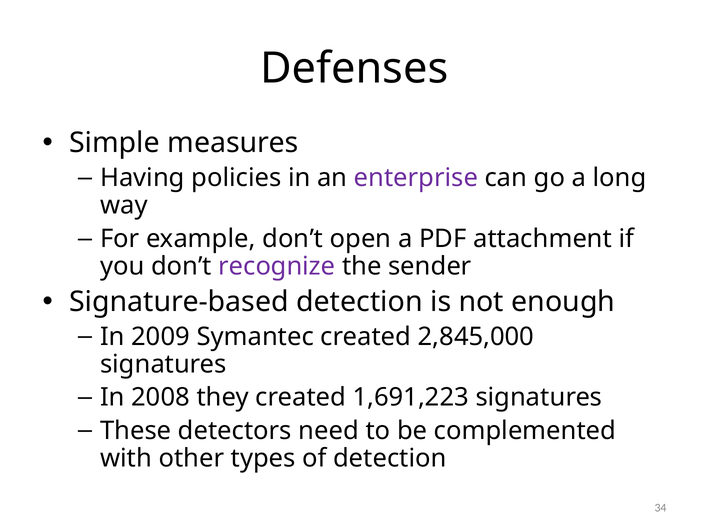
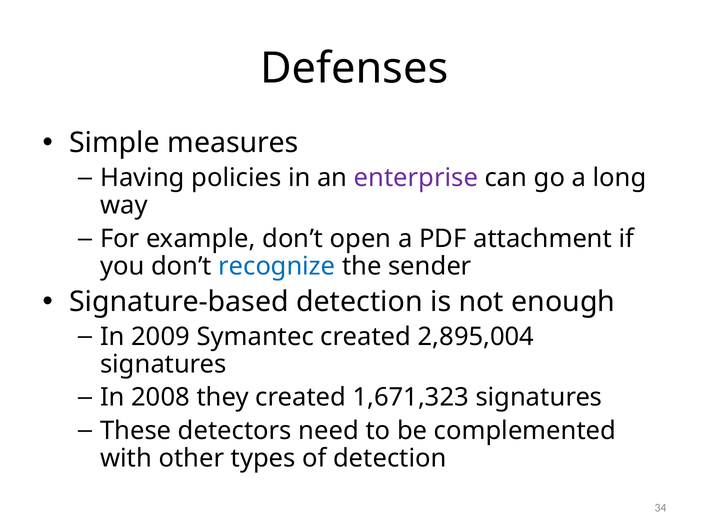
recognize colour: purple -> blue
2,845,000: 2,845,000 -> 2,895,004
1,691,223: 1,691,223 -> 1,671,323
